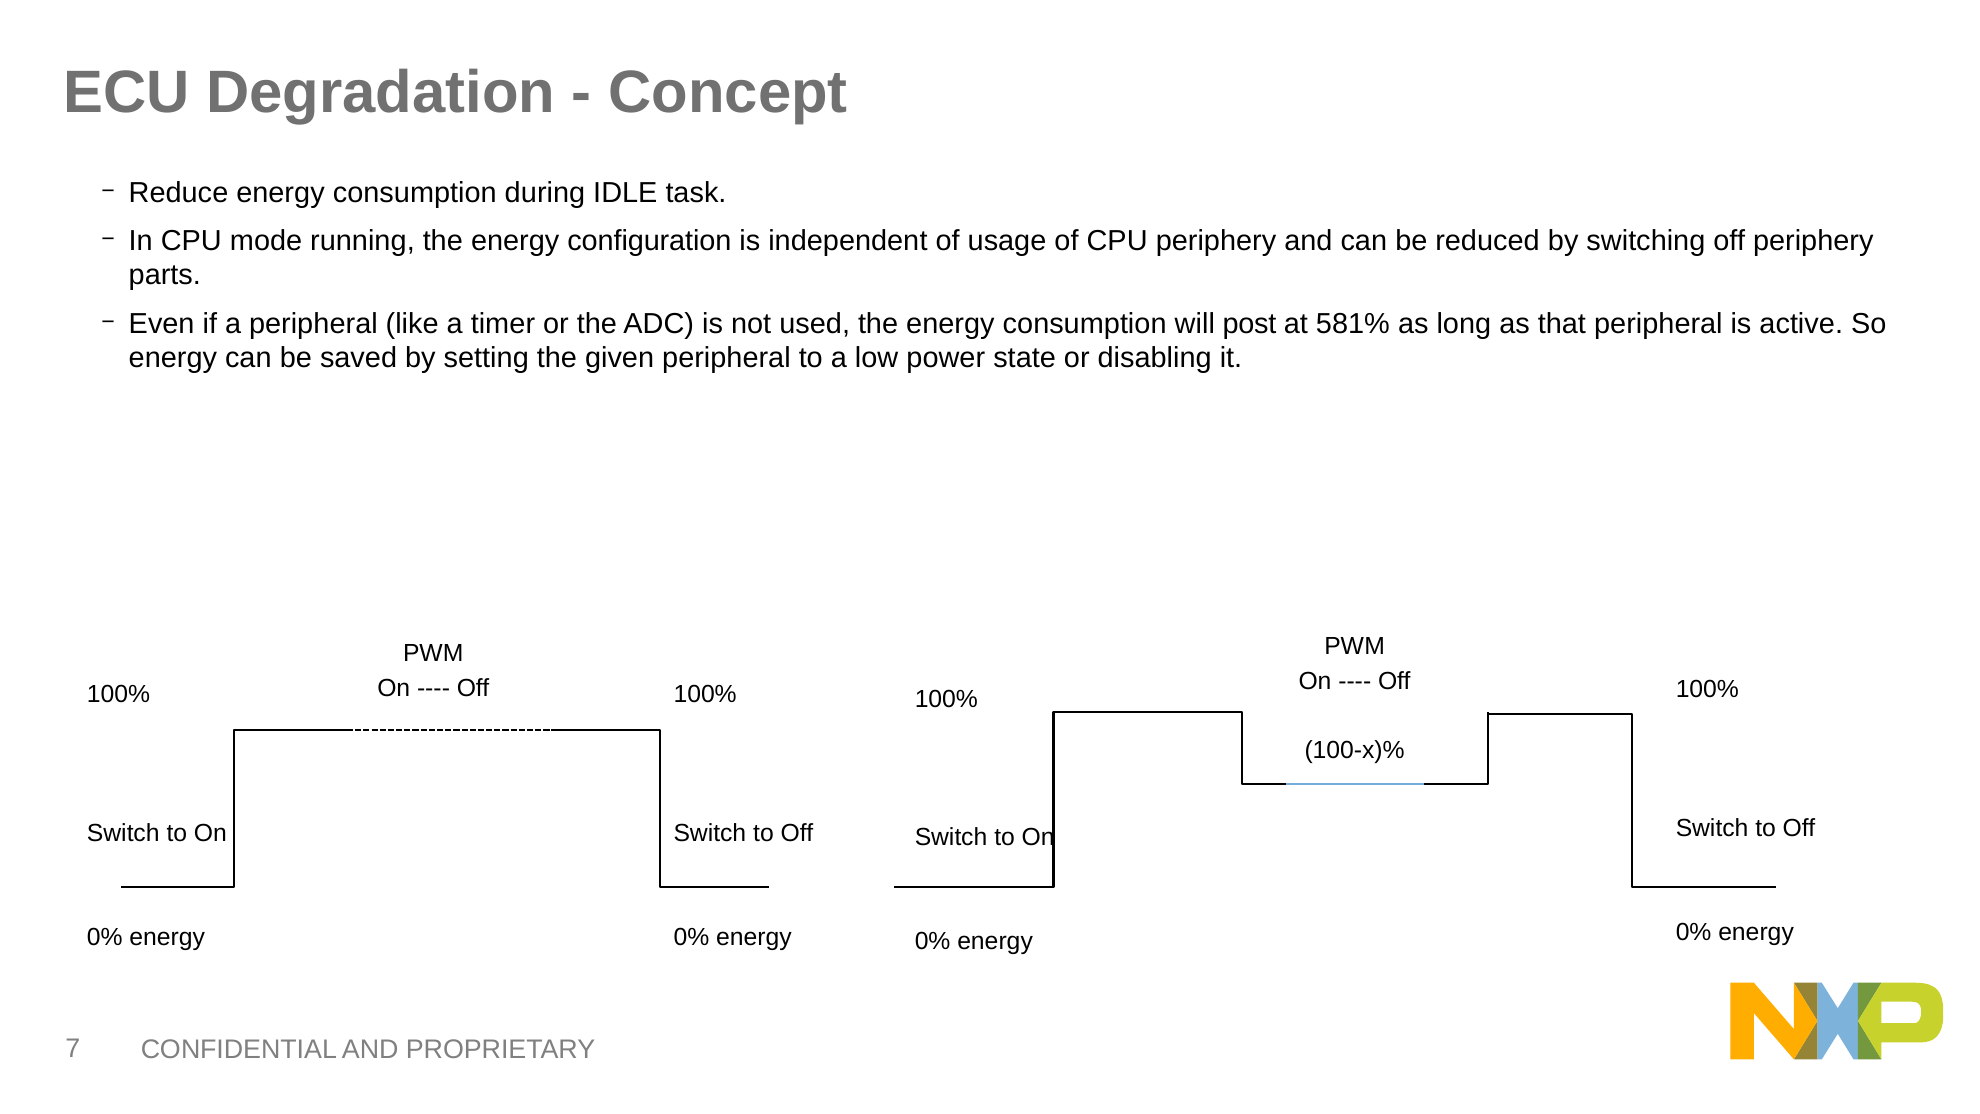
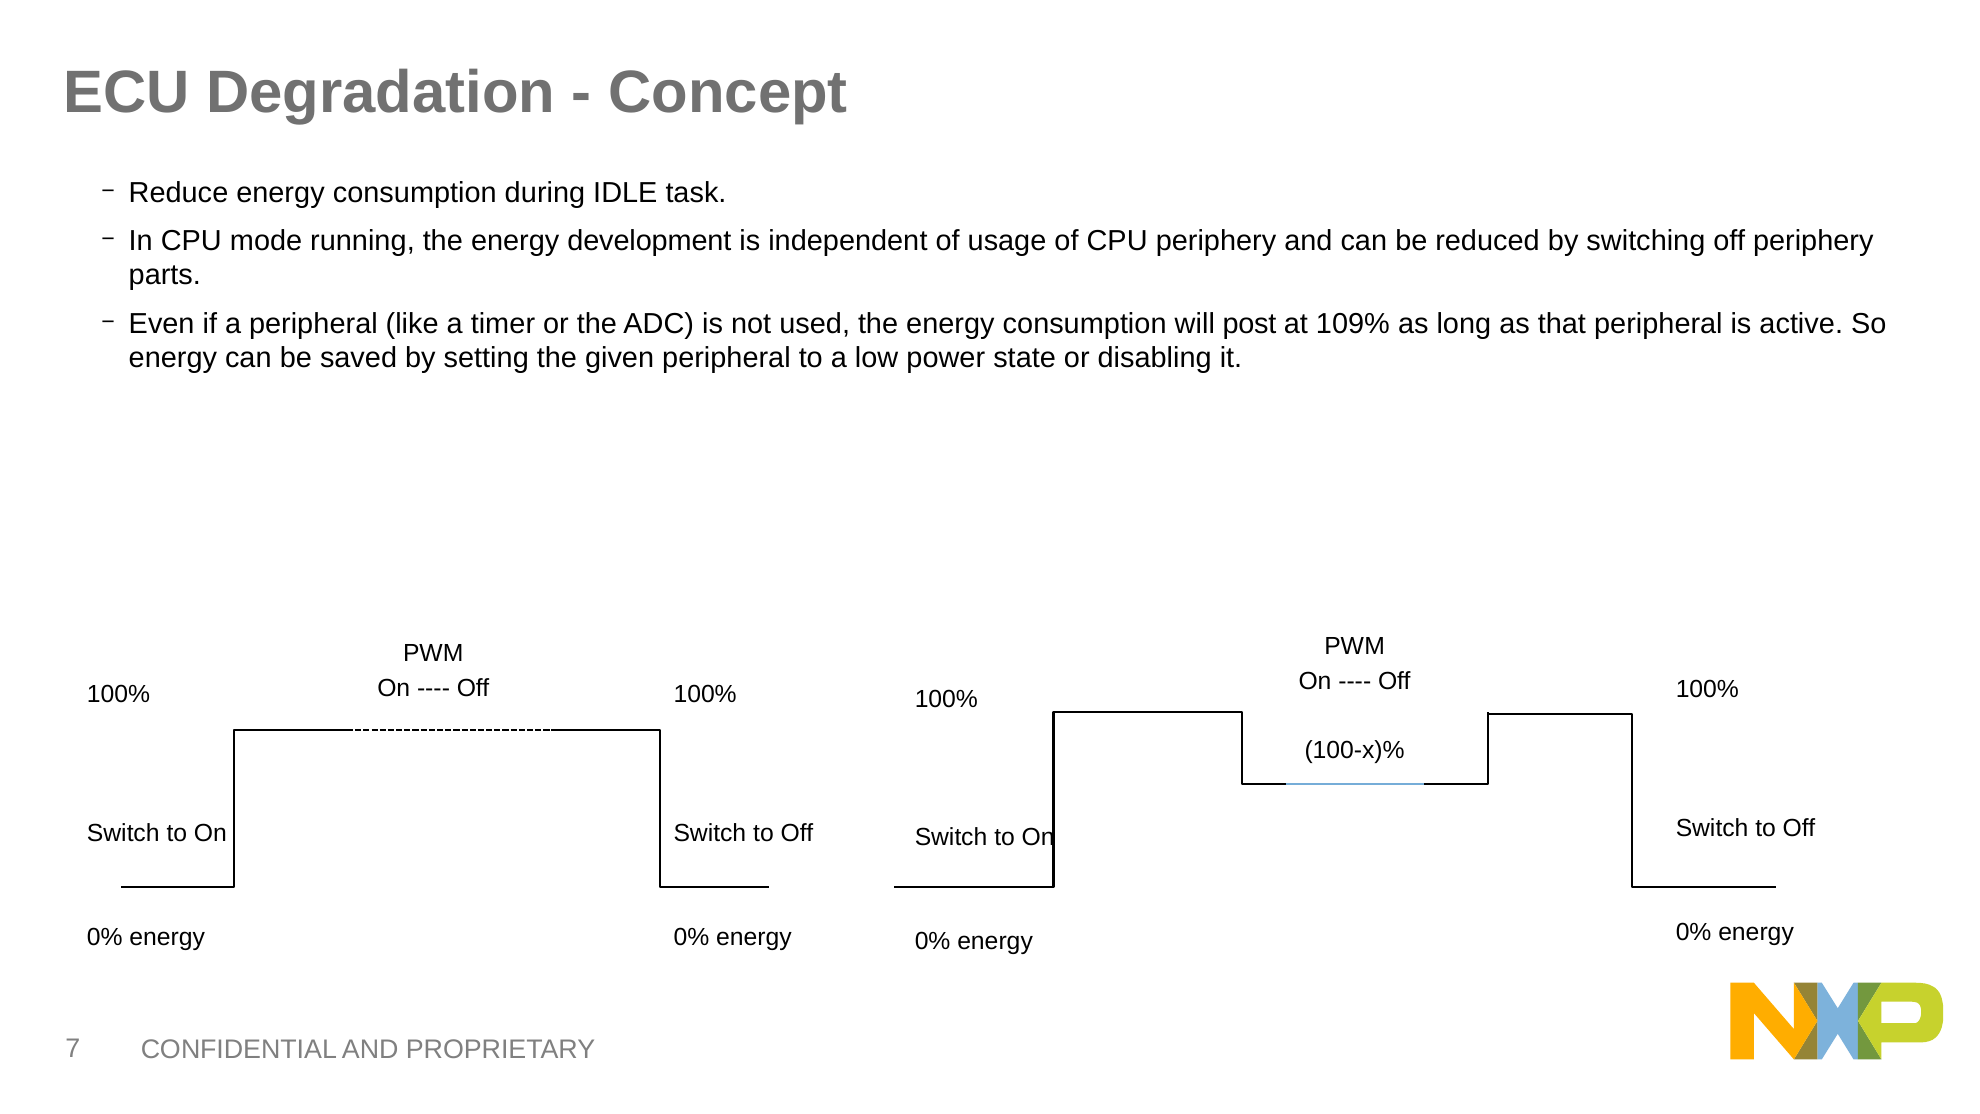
configuration: configuration -> development
581%: 581% -> 109%
